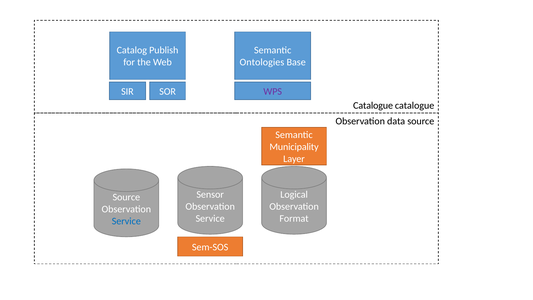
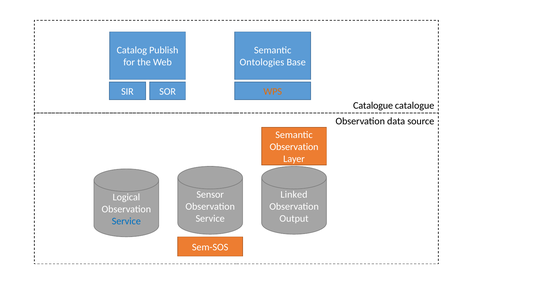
WPS colour: purple -> orange
Municipality at (294, 147): Municipality -> Observation
Logical: Logical -> Linked
Source at (126, 197): Source -> Logical
Format: Format -> Output
